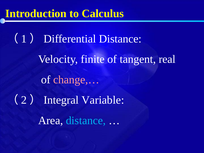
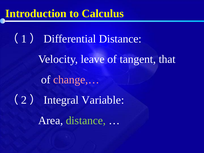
finite: finite -> leave
real: real -> that
distance at (86, 120) colour: light blue -> light green
